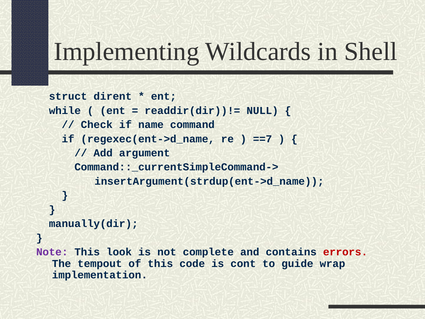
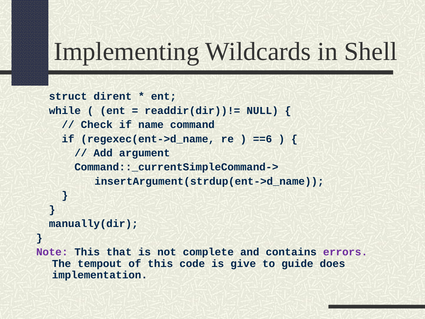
==7: ==7 -> ==6
look: look -> that
errors colour: red -> purple
cont: cont -> give
wrap: wrap -> does
